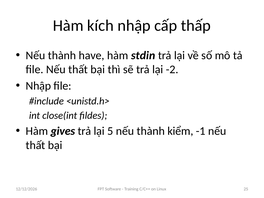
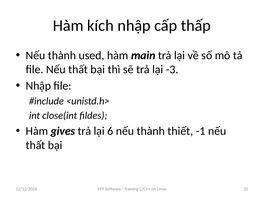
have: have -> used
stdin: stdin -> main
-2: -2 -> -3
5: 5 -> 6
kiểm: kiểm -> thiết
